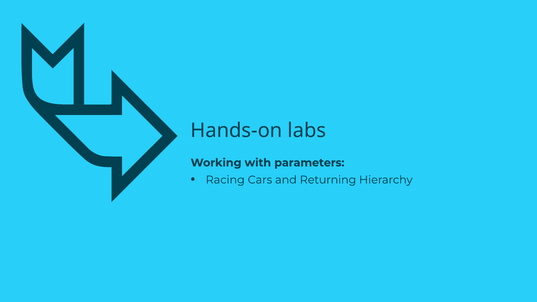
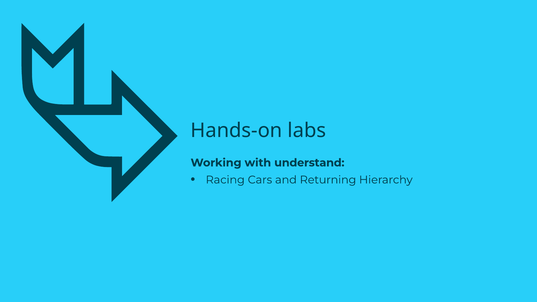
parameters: parameters -> understand
